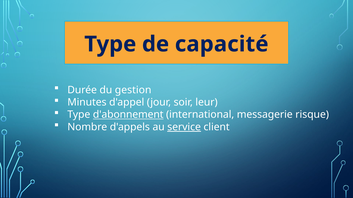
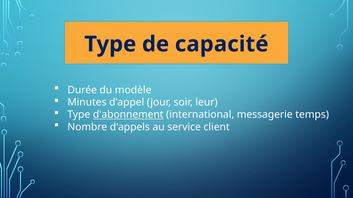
gestion: gestion -> modèle
risque: risque -> temps
service underline: present -> none
